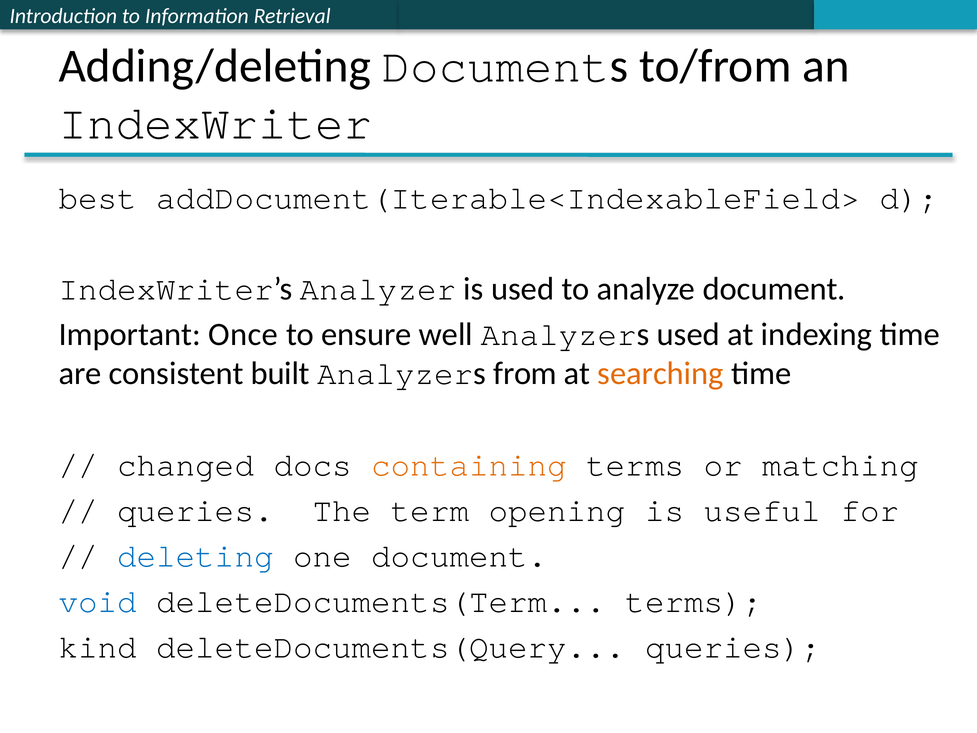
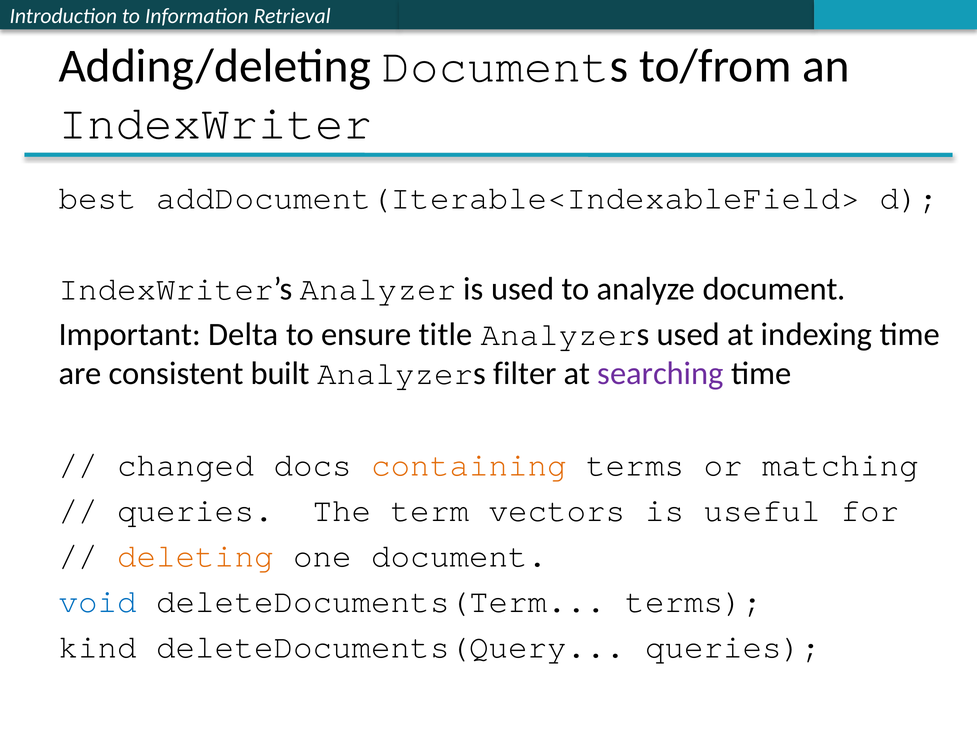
Once: Once -> Delta
well: well -> title
from: from -> filter
searching colour: orange -> purple
opening: opening -> vectors
deleting colour: blue -> orange
